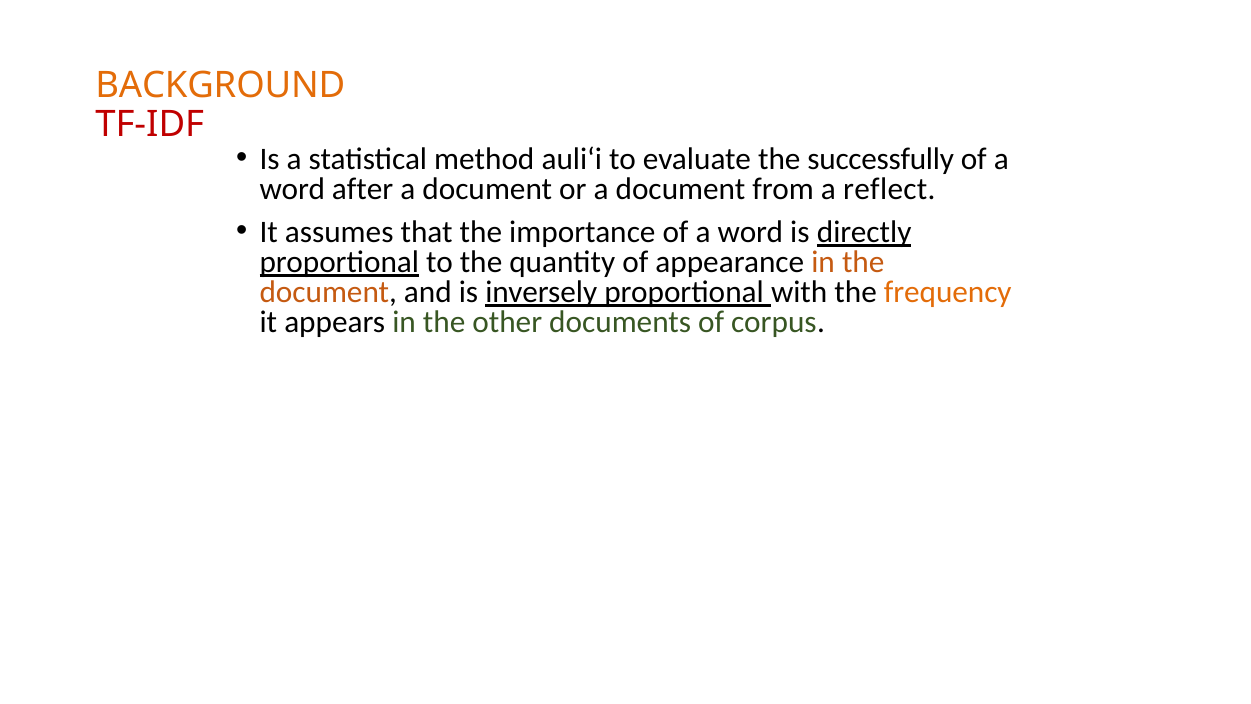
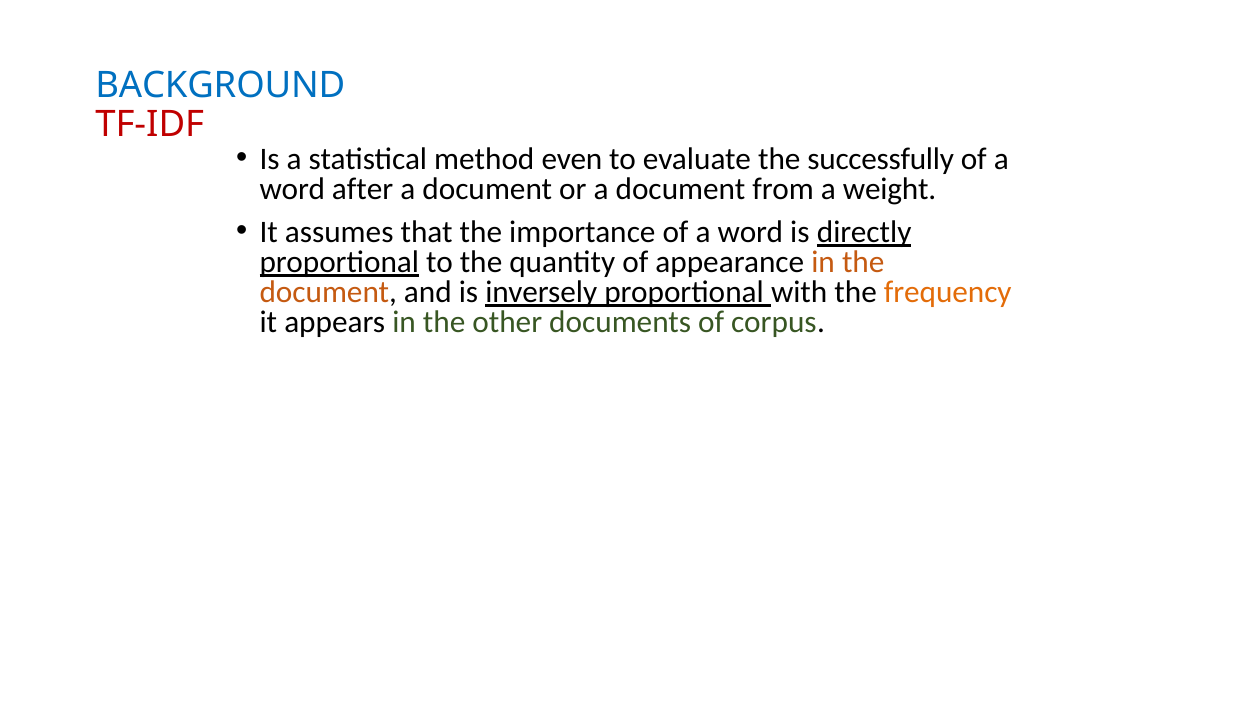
BACKGROUND colour: orange -> blue
auliʻi: auliʻi -> even
reflect: reflect -> weight
